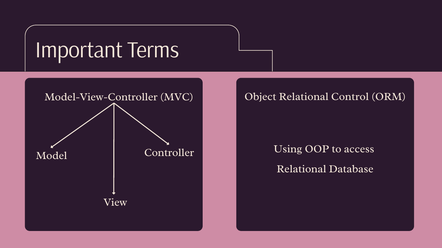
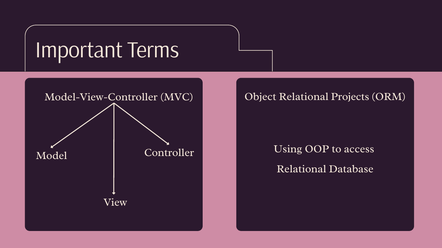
Control: Control -> Projects
